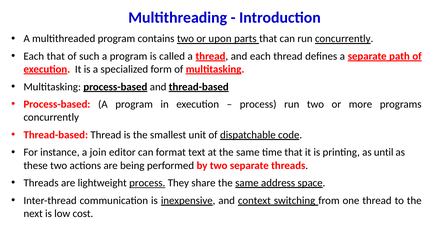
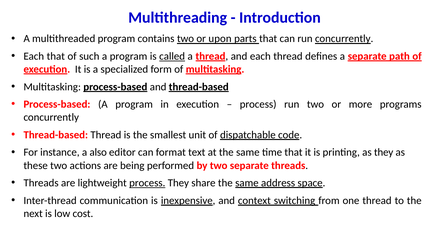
called underline: none -> present
join: join -> also
as until: until -> they
